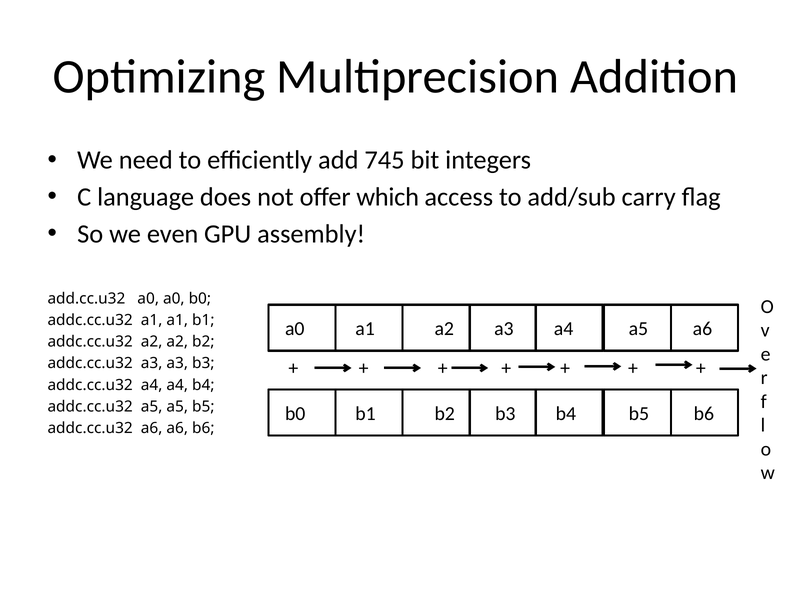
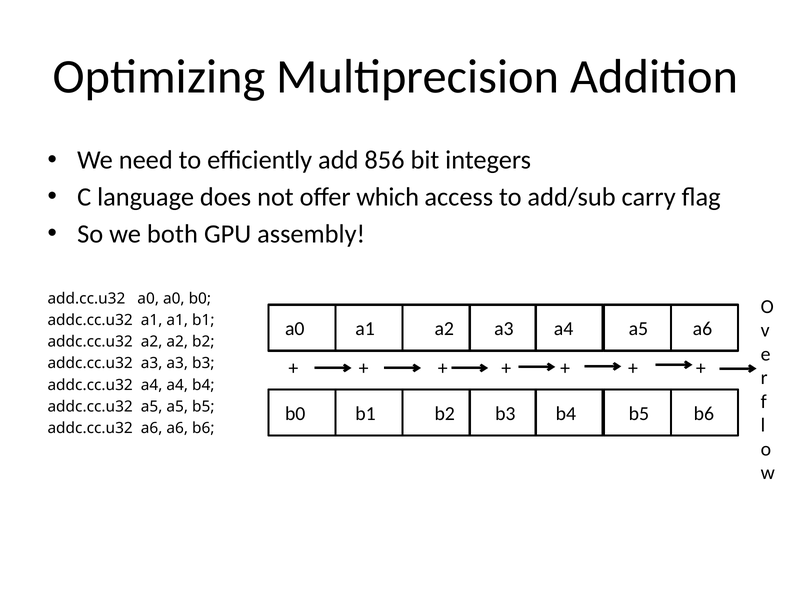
745: 745 -> 856
even: even -> both
